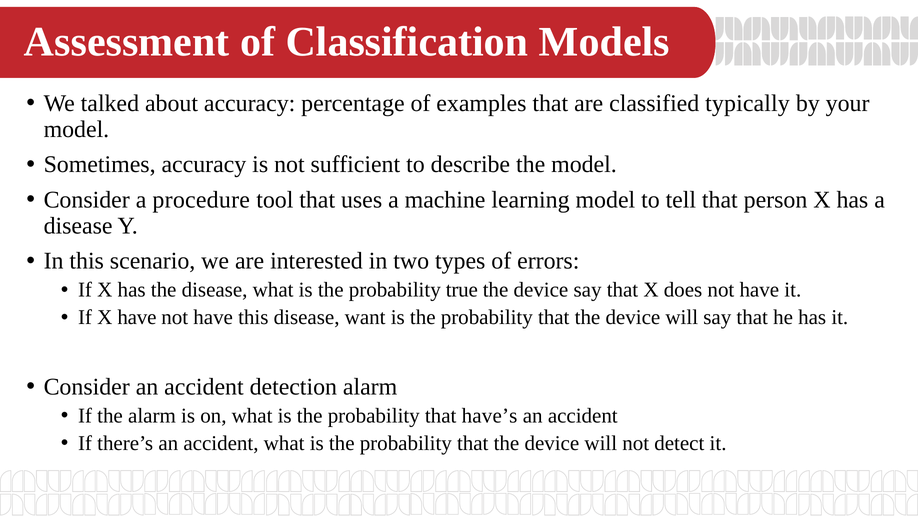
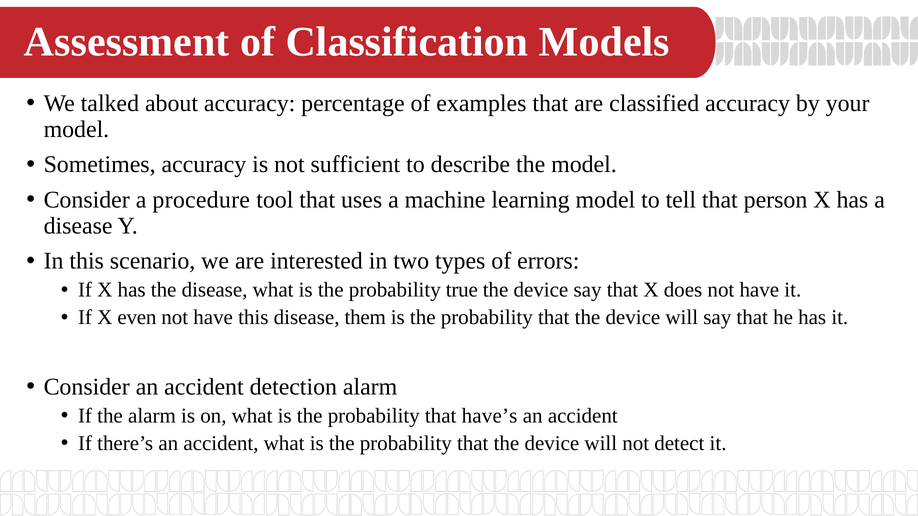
classified typically: typically -> accuracy
X have: have -> even
want: want -> them
